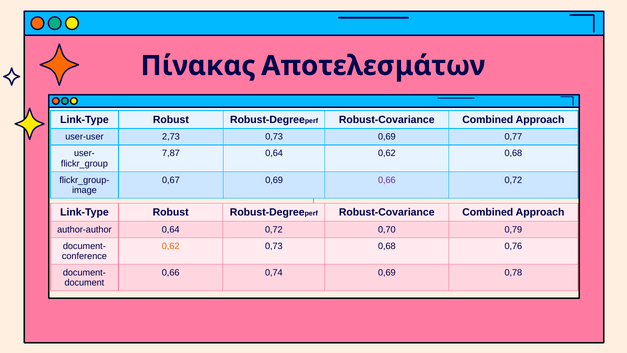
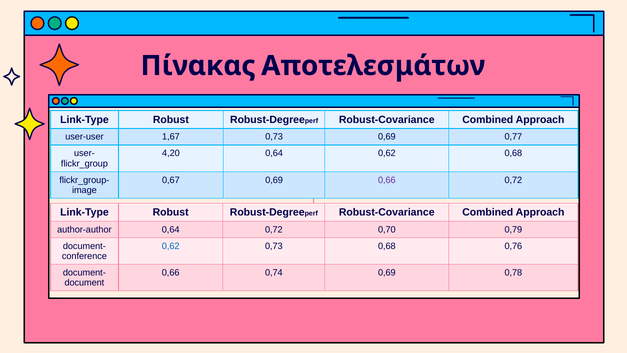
2,73: 2,73 -> 1,67
7,87: 7,87 -> 4,20
0,62 at (171, 246) colour: orange -> blue
